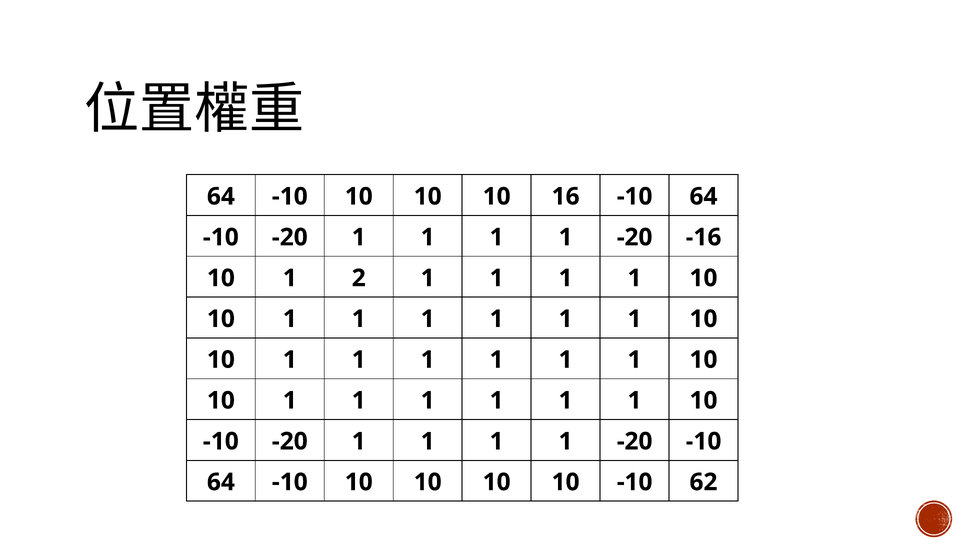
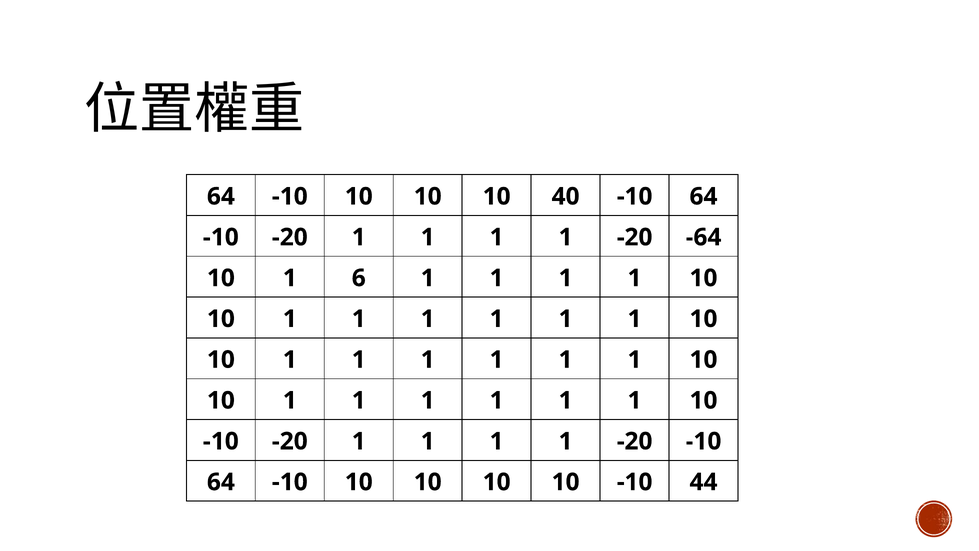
16: 16 -> 40
-16: -16 -> -64
2: 2 -> 6
62: 62 -> 44
